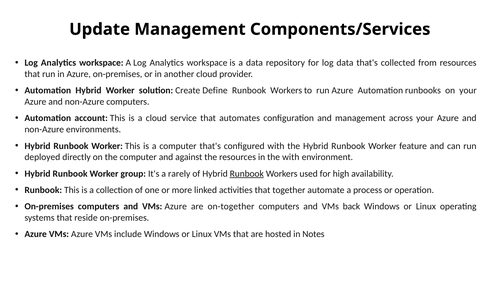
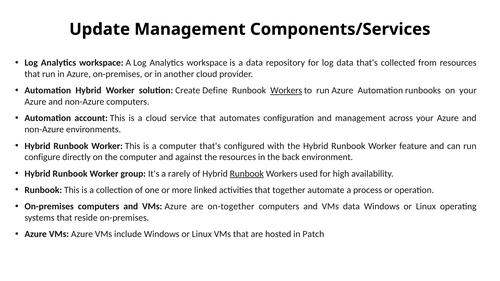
Workers at (286, 91) underline: none -> present
deployed: deployed -> configure
the with: with -> back
VMs back: back -> data
Notes: Notes -> Patch
